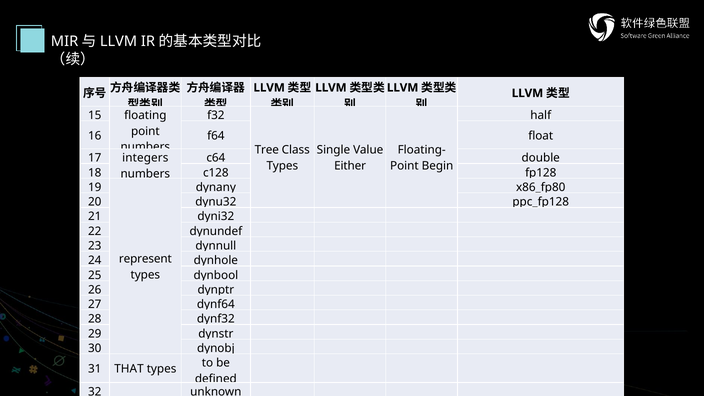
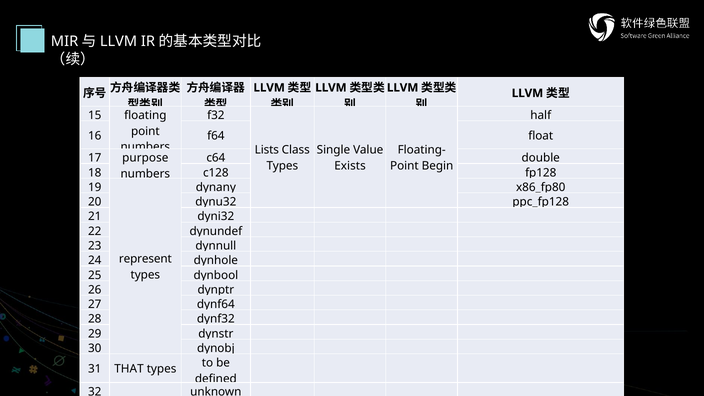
Tree: Tree -> Lists
integers: integers -> purpose
Either: Either -> Exists
